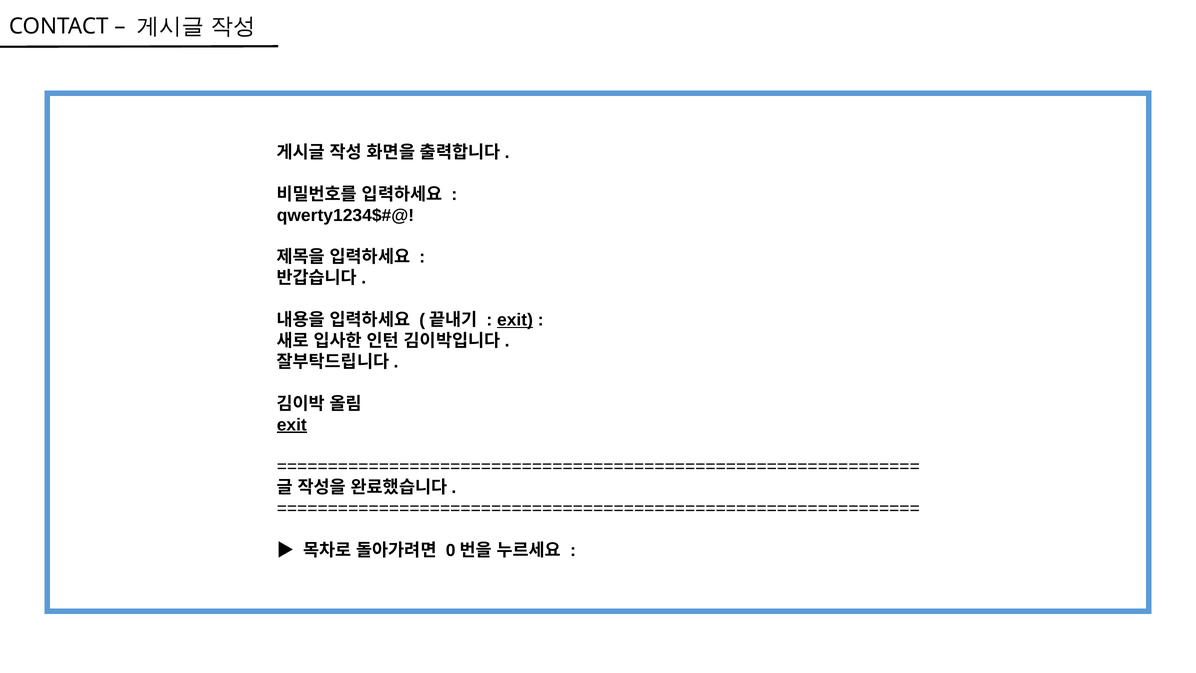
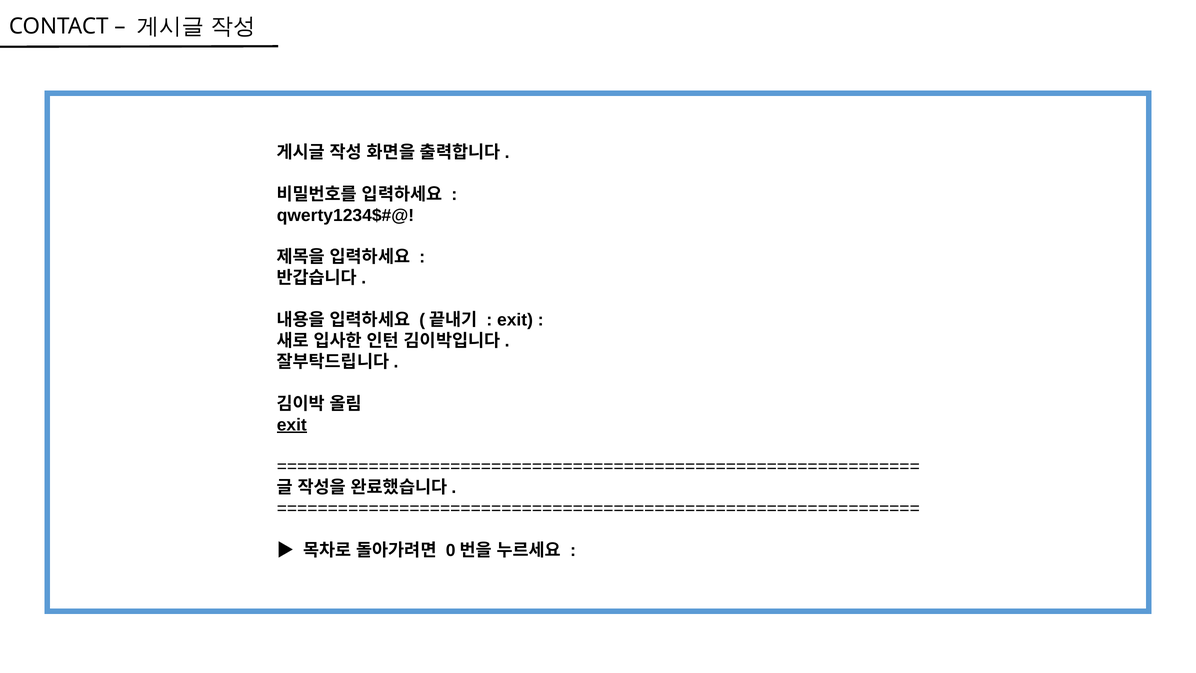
exit at (515, 320) underline: present -> none
